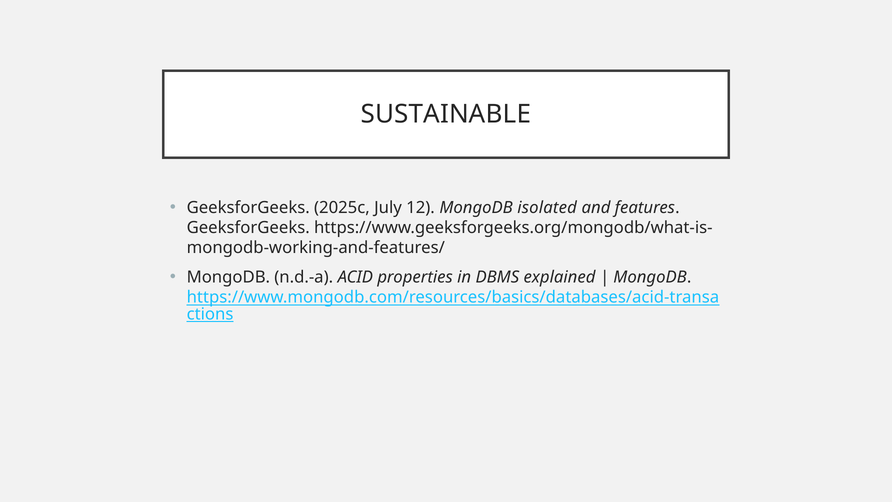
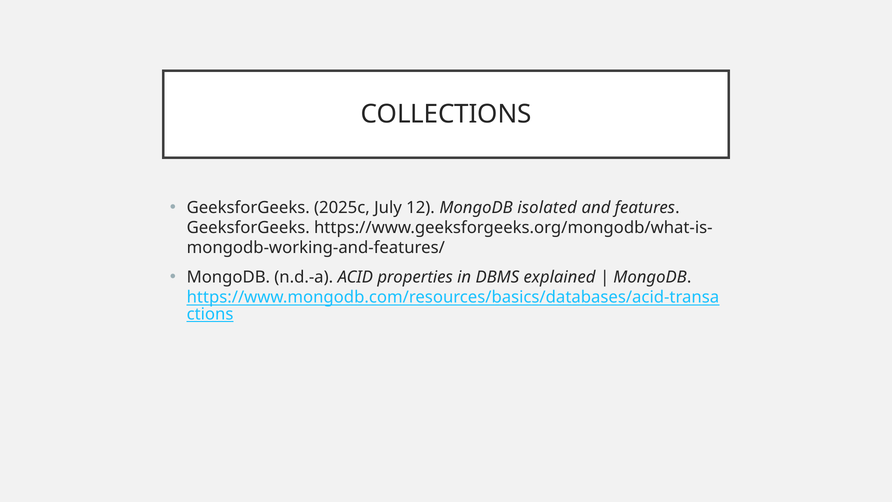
SUSTAINABLE: SUSTAINABLE -> COLLECTIONS
